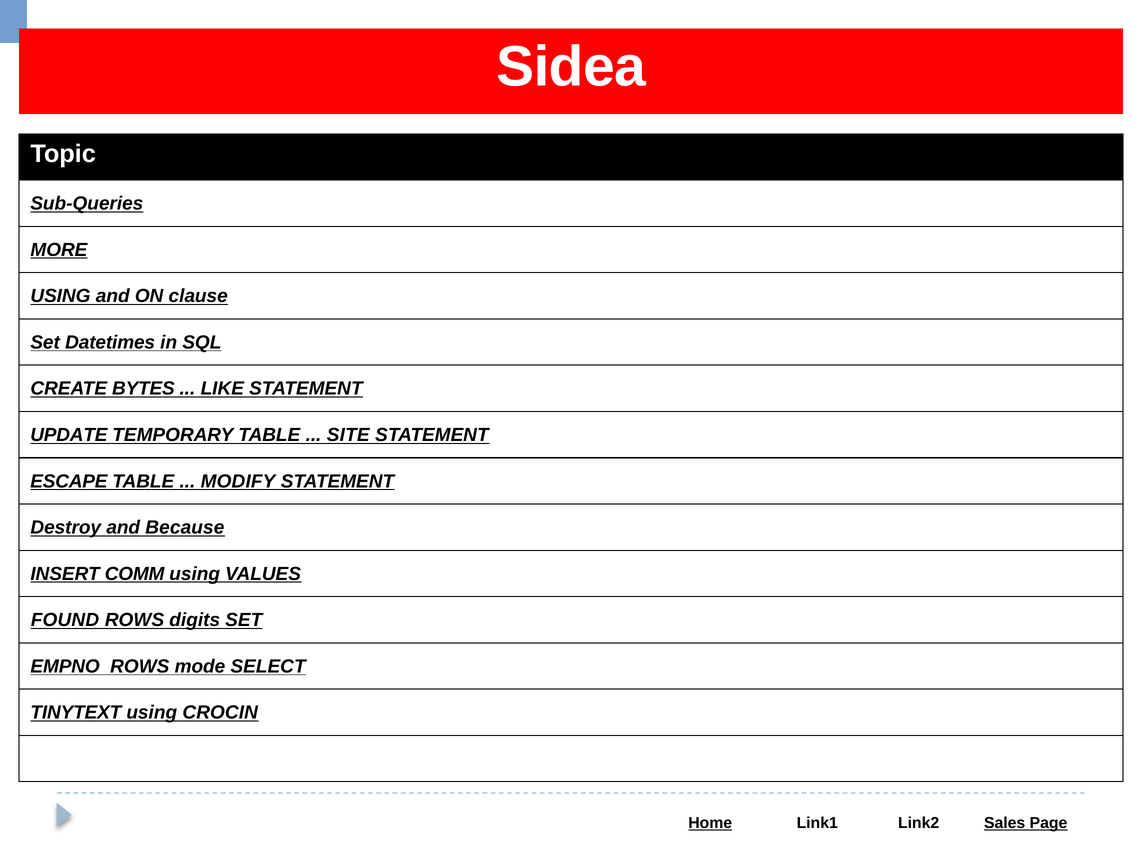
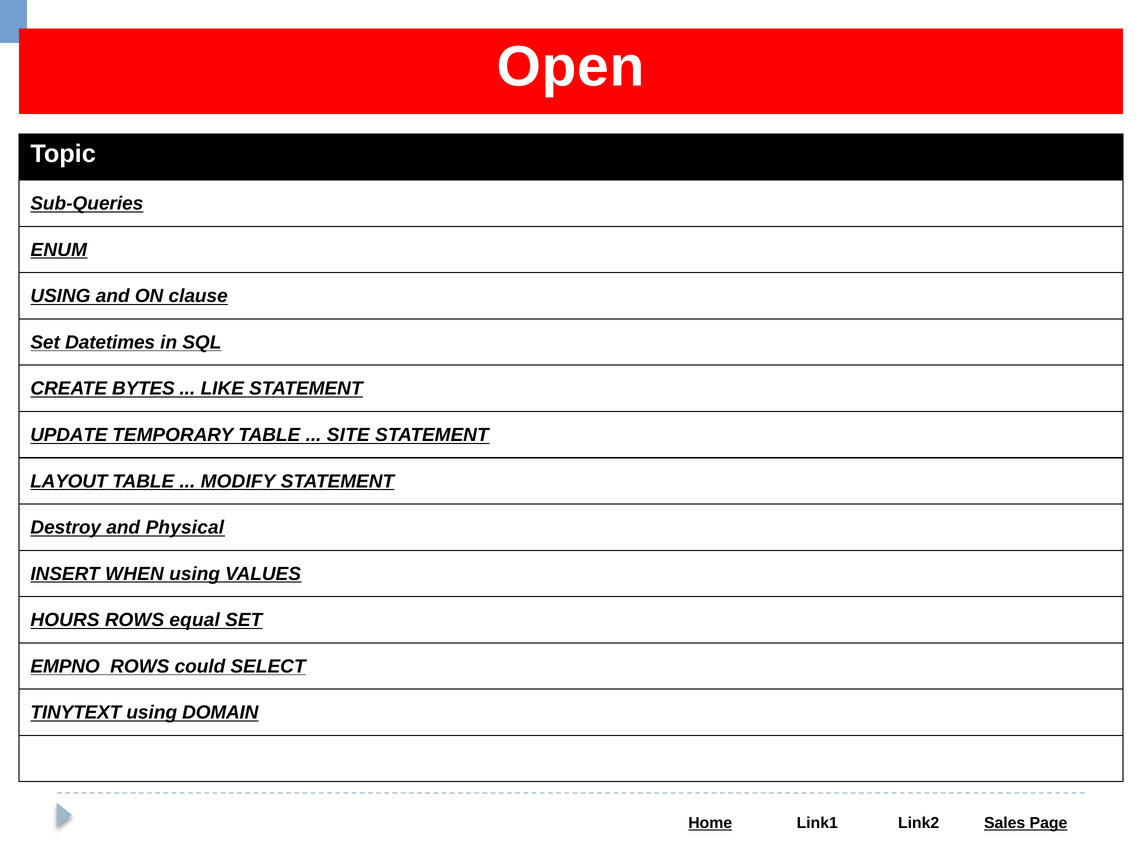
Sidea: Sidea -> Open
MORE: MORE -> ENUM
ESCAPE: ESCAPE -> LAYOUT
Because: Because -> Physical
COMM: COMM -> WHEN
FOUND: FOUND -> HOURS
digits: digits -> equal
mode: mode -> could
CROCIN: CROCIN -> DOMAIN
